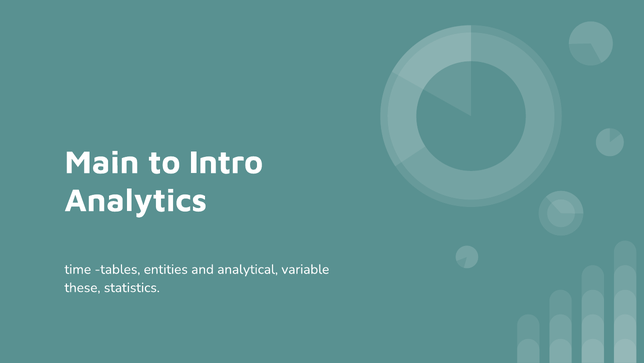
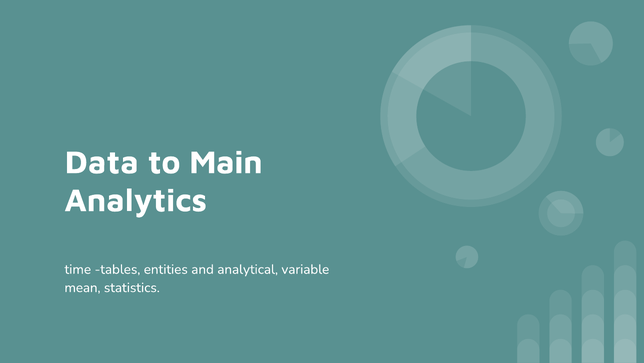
Main: Main -> Data
Intro: Intro -> Main
these: these -> mean
